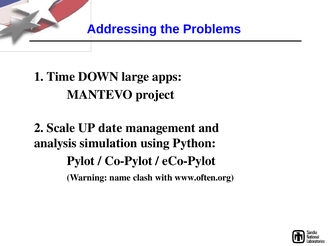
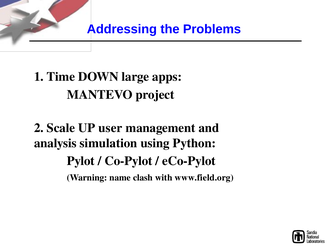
date: date -> user
www.often.org: www.often.org -> www.field.org
